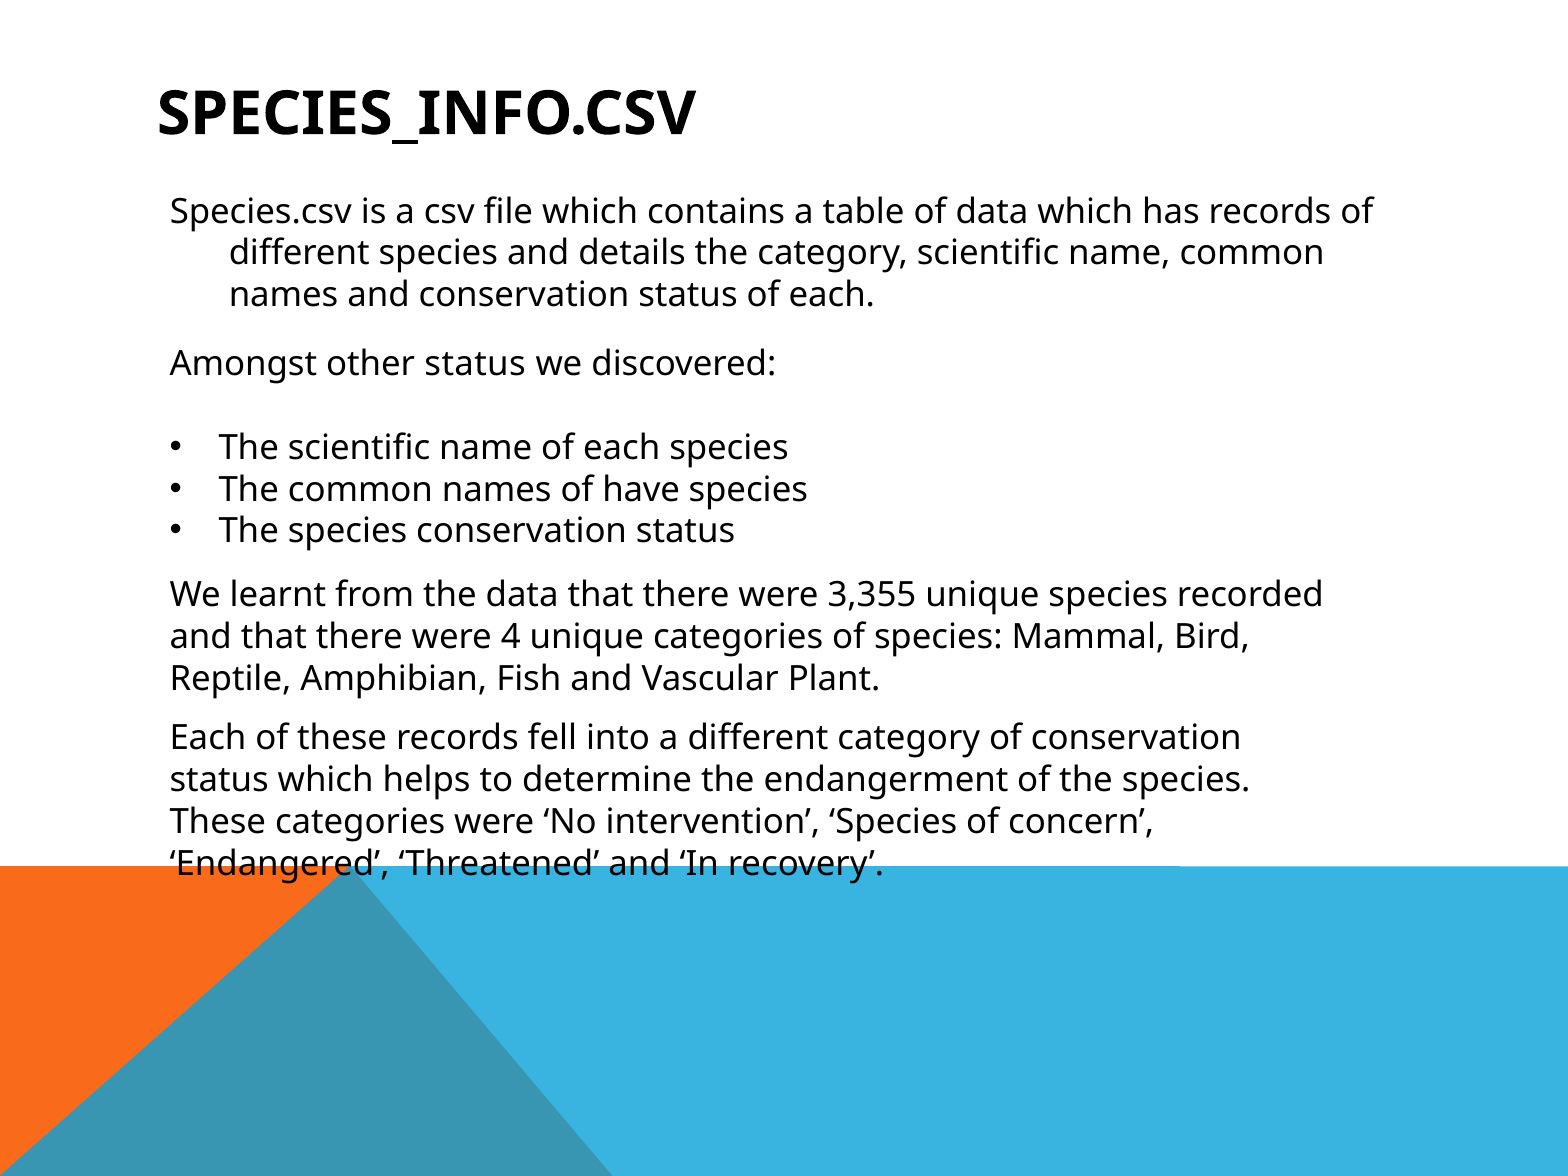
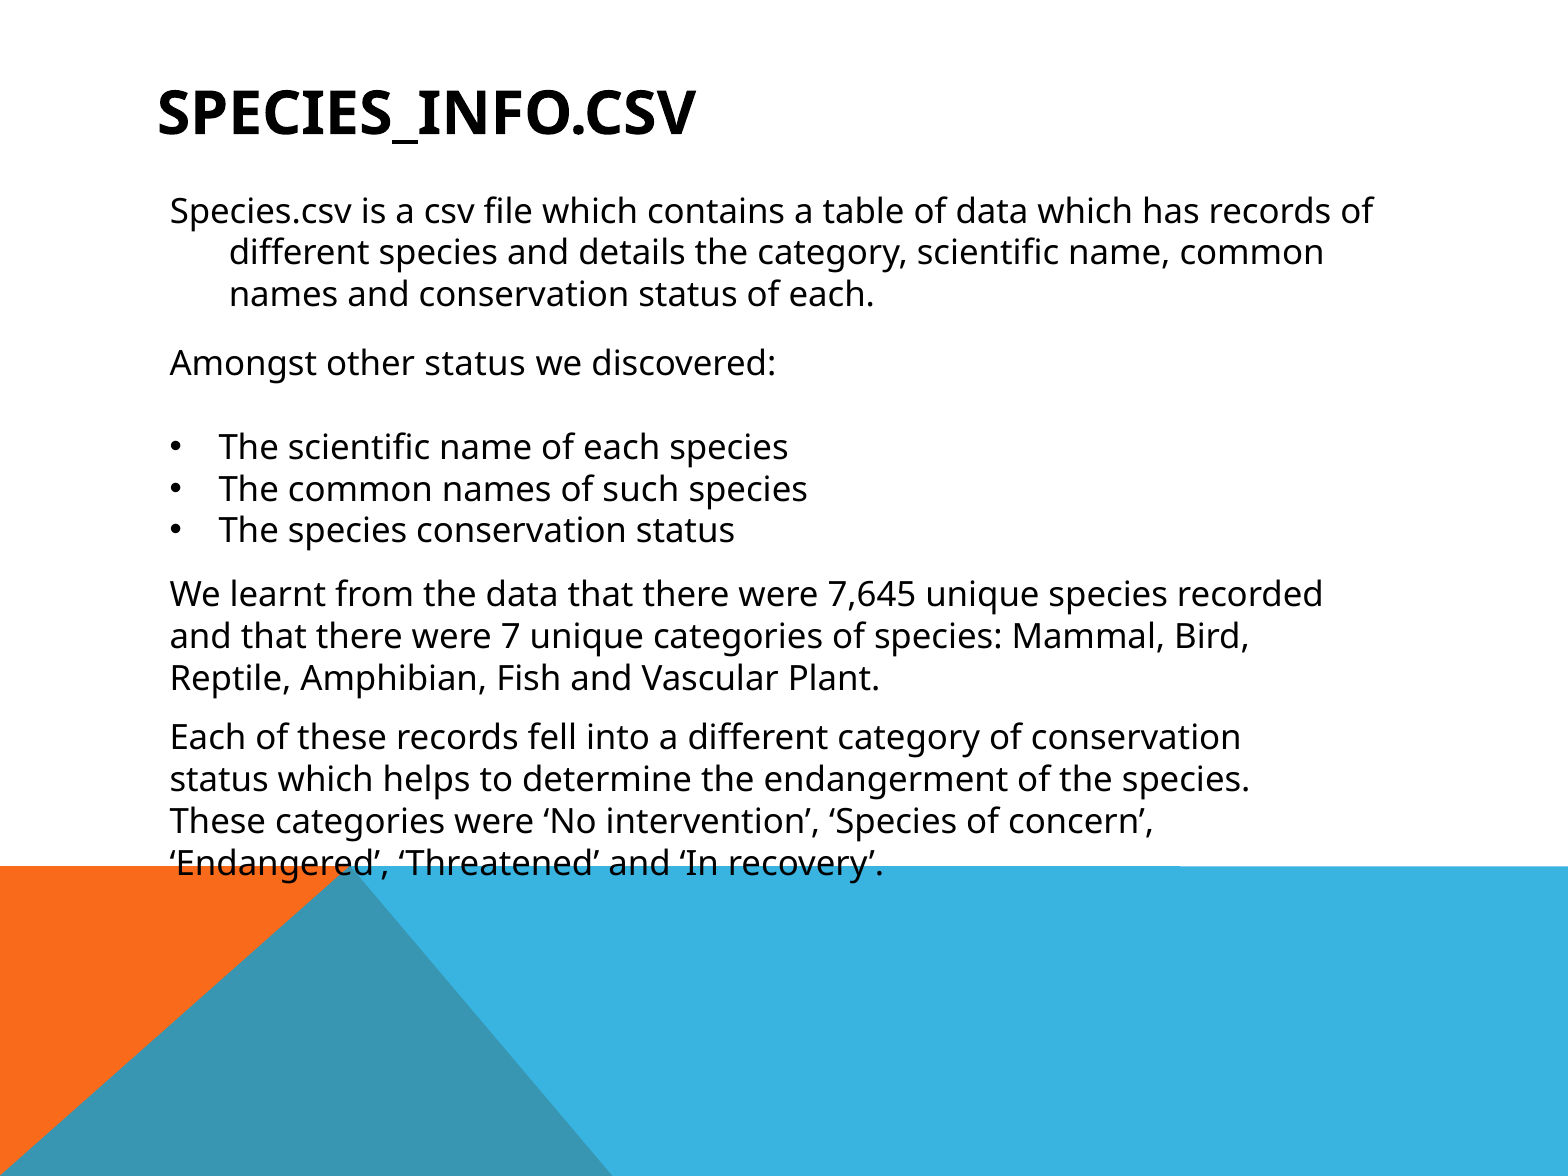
have: have -> such
3,355: 3,355 -> 7,645
4: 4 -> 7
